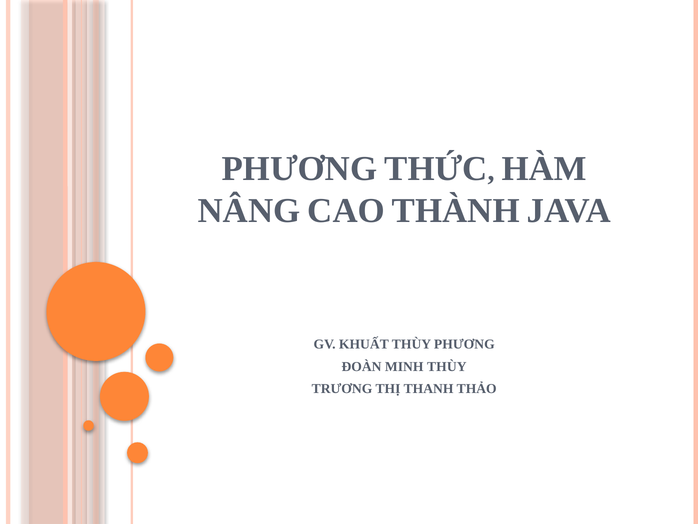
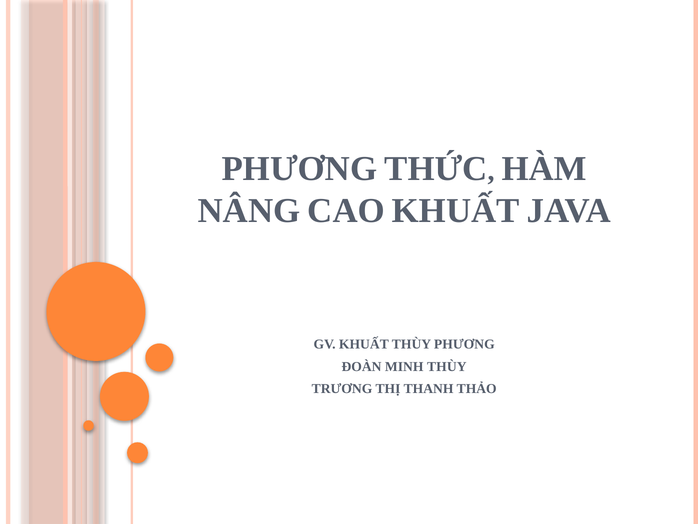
CAO THÀNH: THÀNH -> KHUẤT
